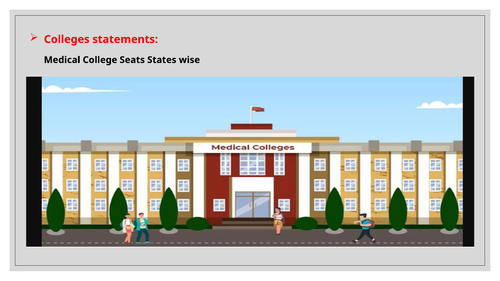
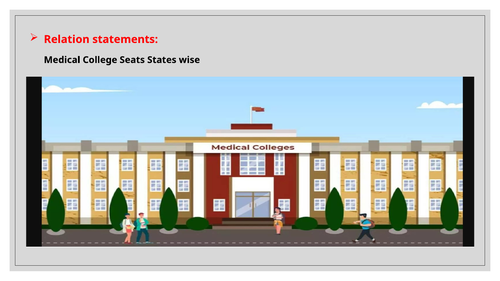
Colleges: Colleges -> Relation
